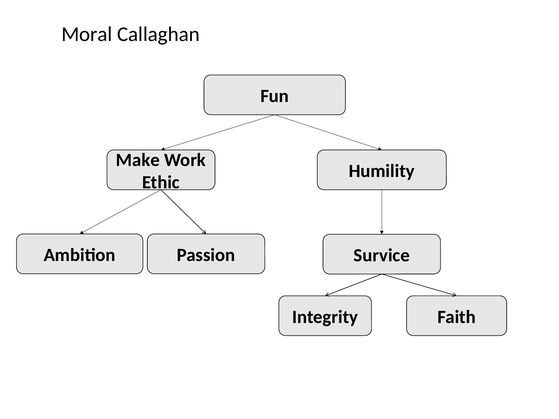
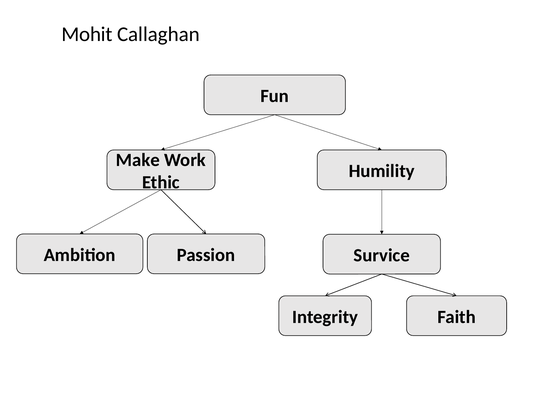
Moral: Moral -> Mohit
